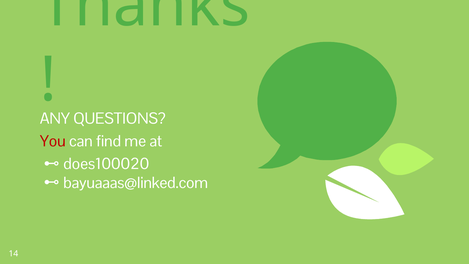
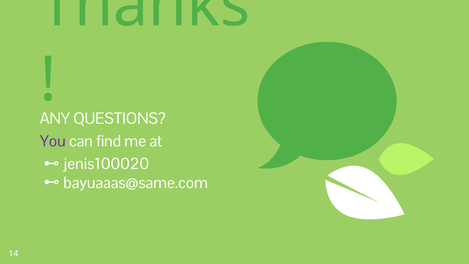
You colour: red -> purple
does100020: does100020 -> jenis100020
bayuaaas@linked.com: bayuaaas@linked.com -> bayuaaas@same.com
